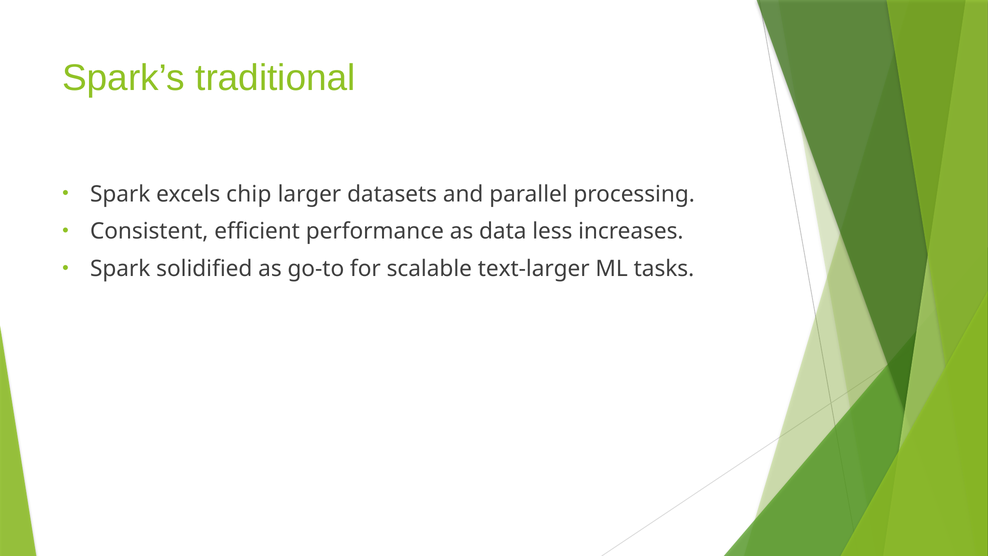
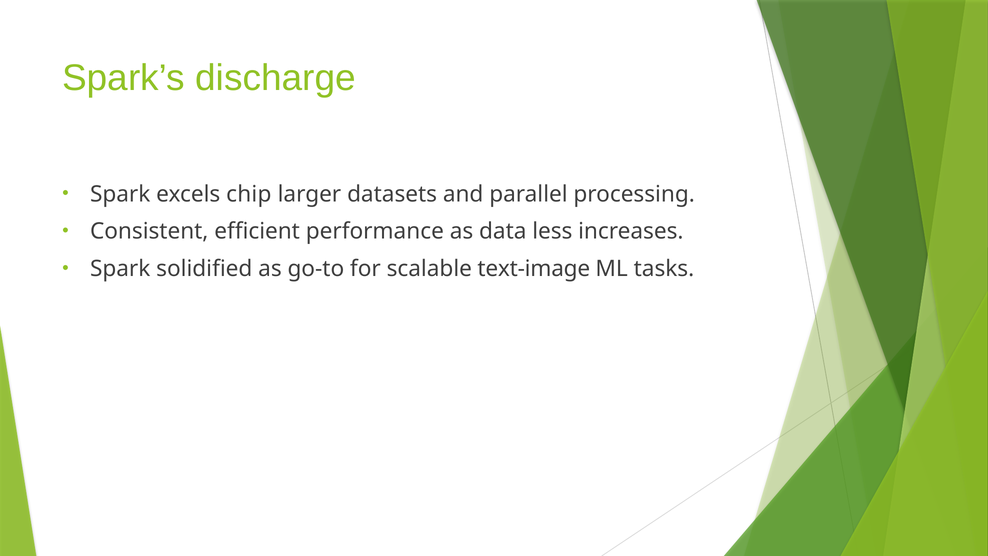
traditional: traditional -> discharge
text-larger: text-larger -> text-image
